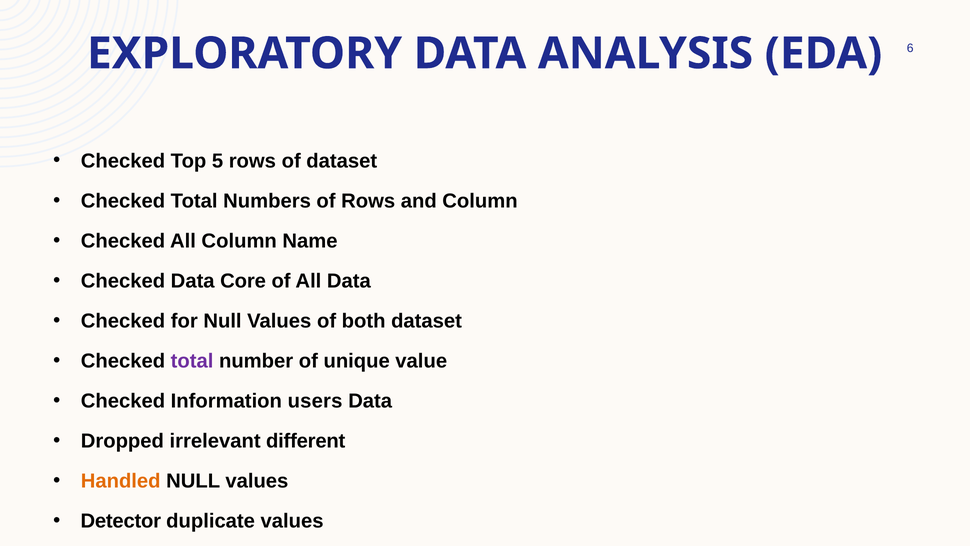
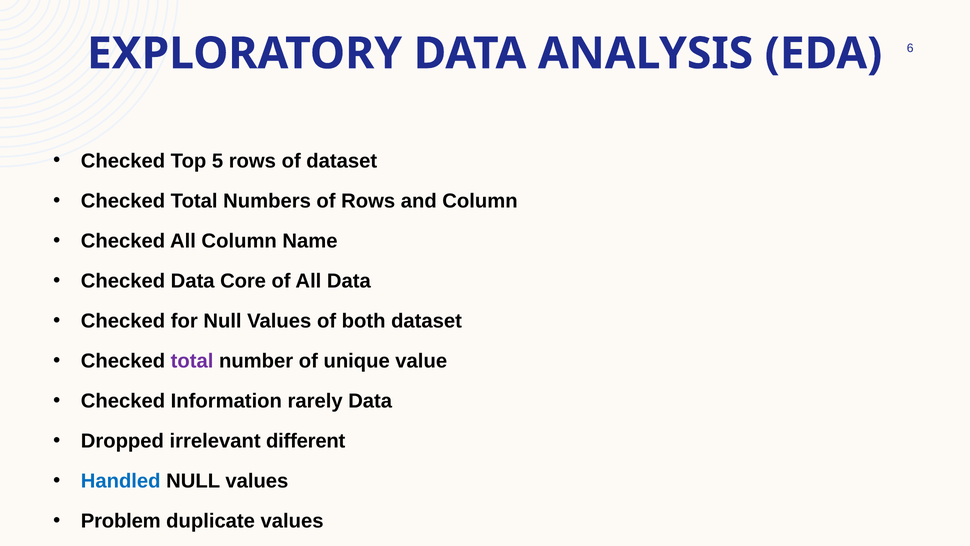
users: users -> rarely
Handled colour: orange -> blue
Detector: Detector -> Problem
